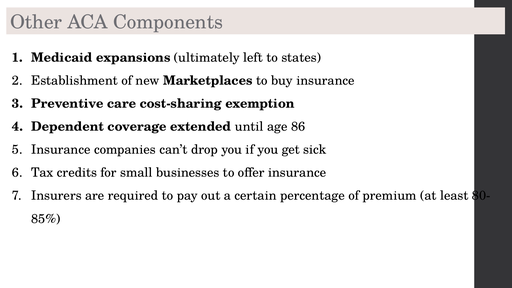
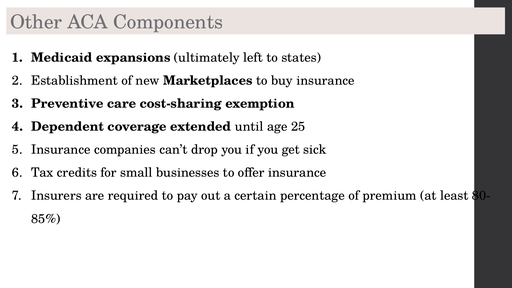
86: 86 -> 25
